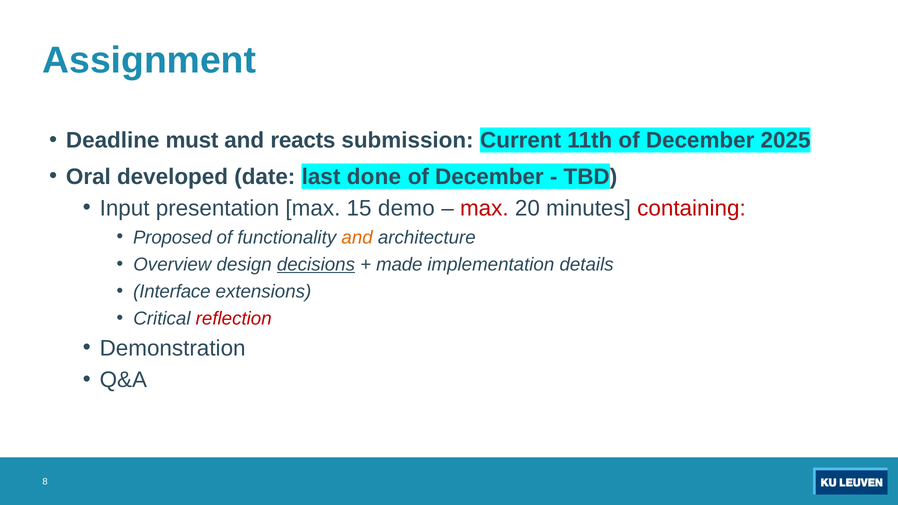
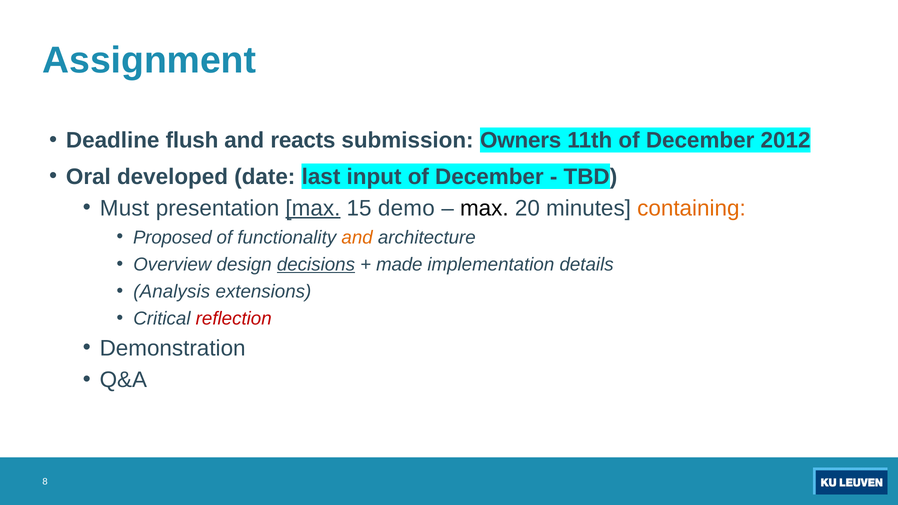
must: must -> flush
Current: Current -> Owners
2025: 2025 -> 2012
done: done -> input
Input: Input -> Must
max at (313, 208) underline: none -> present
max at (484, 208) colour: red -> black
containing colour: red -> orange
Interface: Interface -> Analysis
